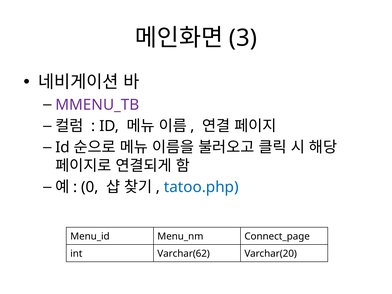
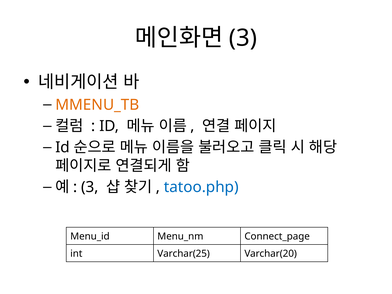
MMENU_TB colour: purple -> orange
0 at (90, 187): 0 -> 3
Varchar(62: Varchar(62 -> Varchar(25
